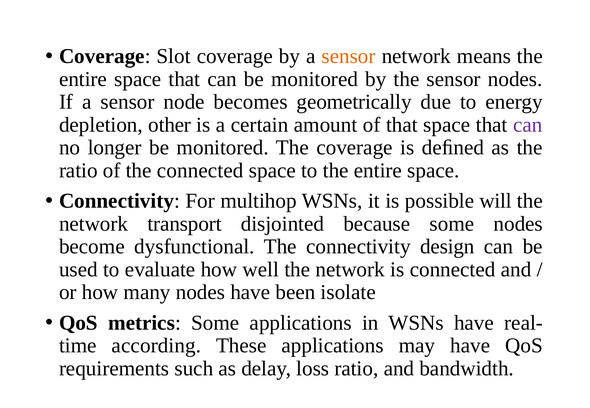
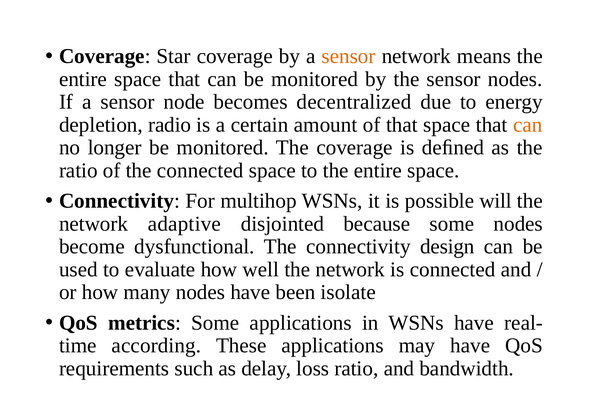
Slot: Slot -> Star
geometrically: geometrically -> decentralized
other: other -> radio
can at (528, 125) colour: purple -> orange
transport: transport -> adaptive
